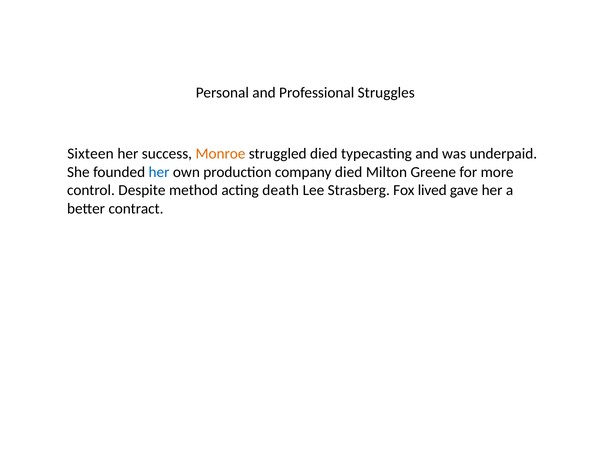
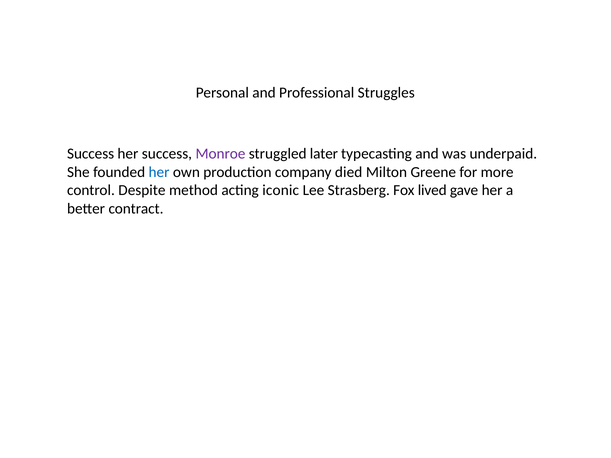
Sixteen at (90, 154): Sixteen -> Success
Monroe colour: orange -> purple
struggled died: died -> later
death: death -> iconic
